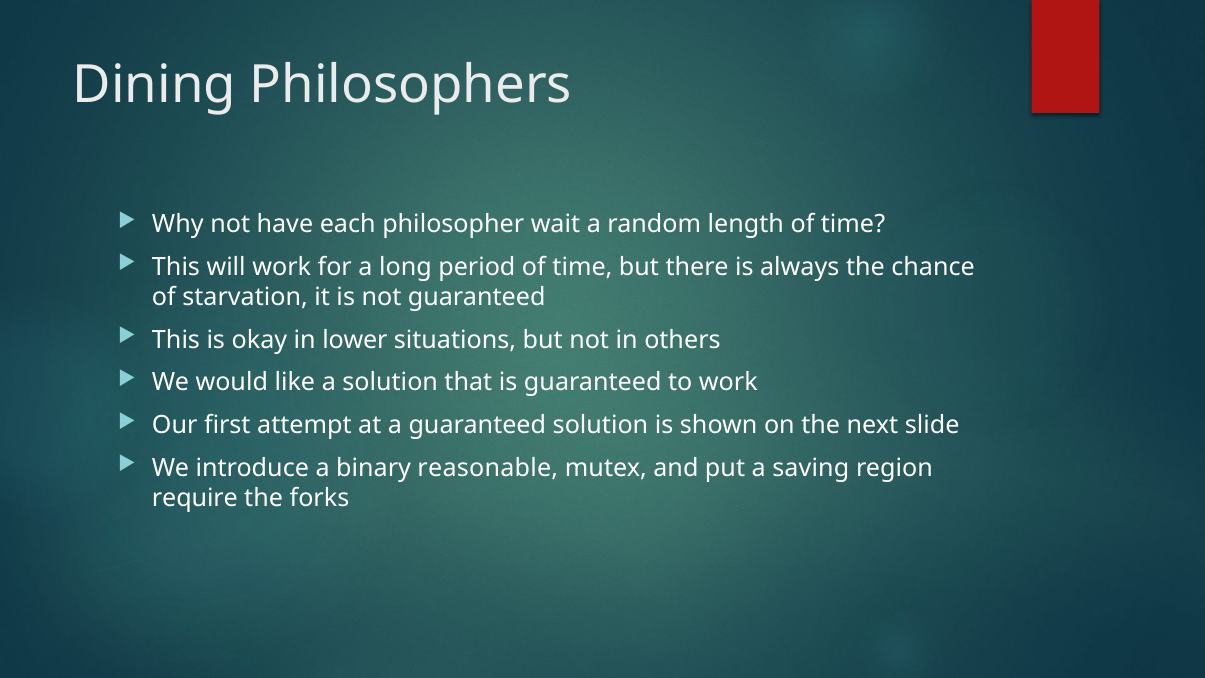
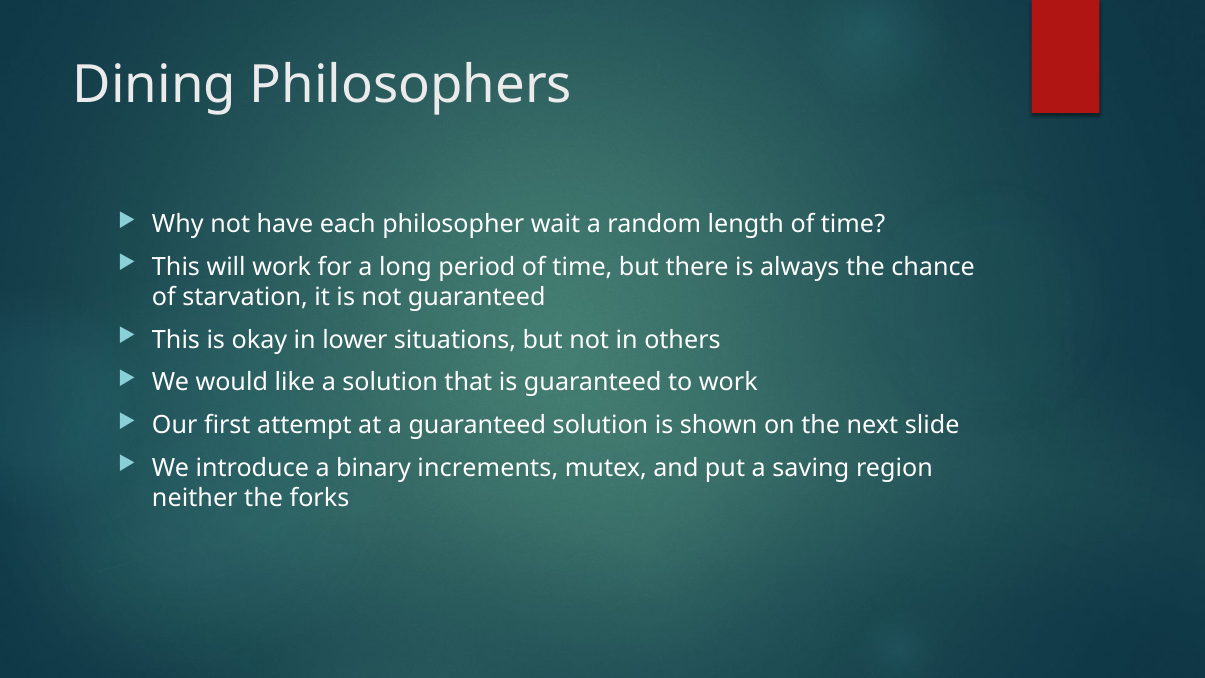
reasonable: reasonable -> increments
require: require -> neither
